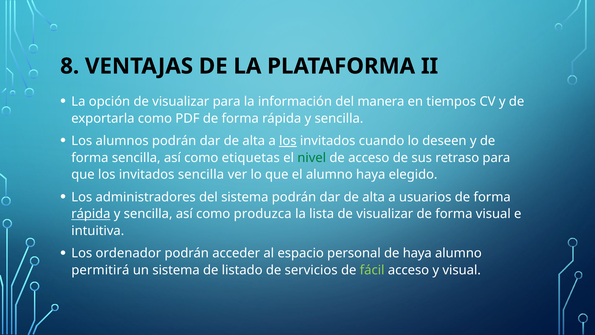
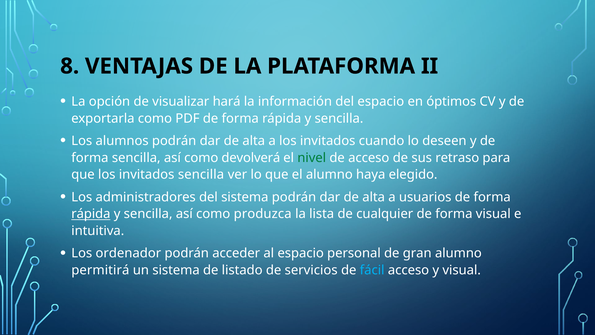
visualizar para: para -> hará
del manera: manera -> espacio
tiempos: tiempos -> óptimos
los at (288, 141) underline: present -> none
etiquetas: etiquetas -> devolverá
lista de visualizar: visualizar -> cualquier
de haya: haya -> gran
fácil colour: light green -> light blue
